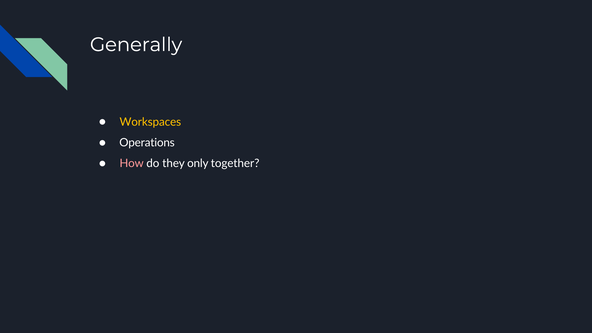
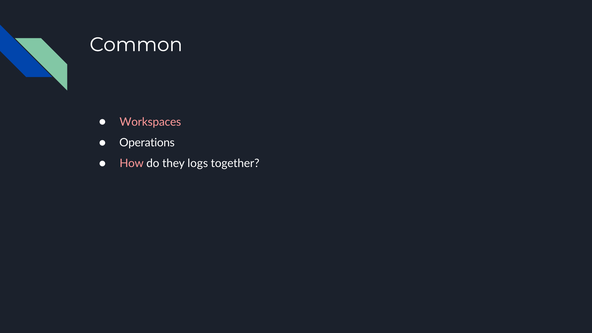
Generally: Generally -> Common
Workspaces colour: yellow -> pink
only: only -> logs
